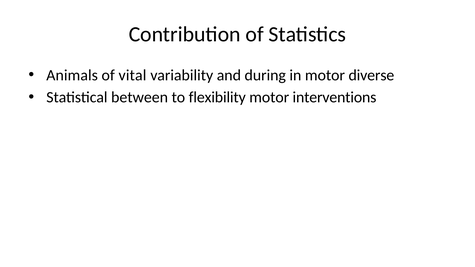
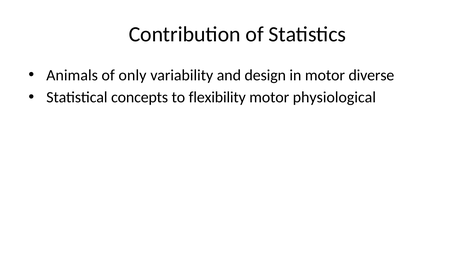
vital: vital -> only
during: during -> design
between: between -> concepts
interventions: interventions -> physiological
